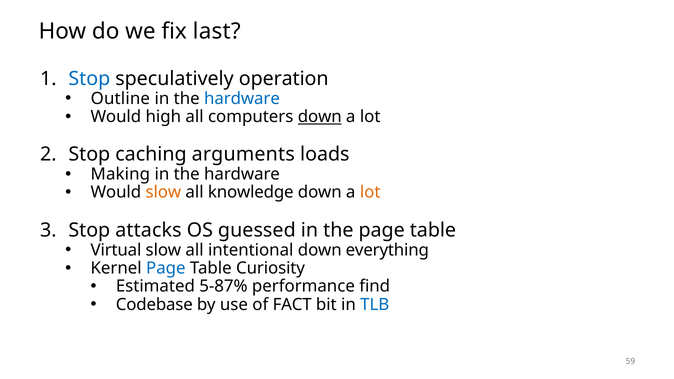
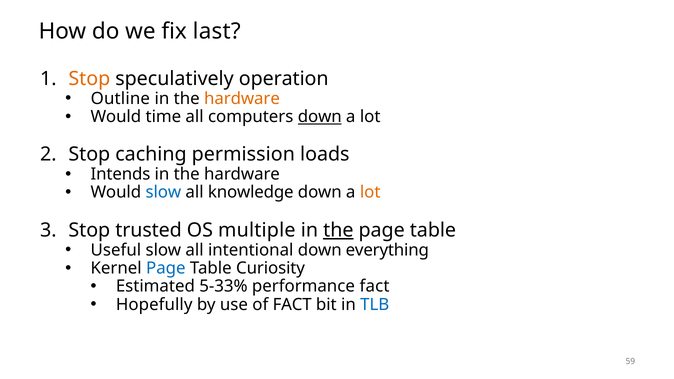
Stop at (89, 79) colour: blue -> orange
hardware at (242, 98) colour: blue -> orange
high: high -> time
arguments: arguments -> permission
Making: Making -> Intends
slow at (163, 192) colour: orange -> blue
attacks: attacks -> trusted
guessed: guessed -> multiple
the at (338, 230) underline: none -> present
Virtual: Virtual -> Useful
5-87%: 5-87% -> 5-33%
performance find: find -> fact
Codebase: Codebase -> Hopefully
